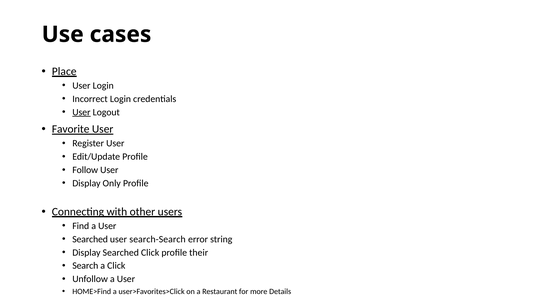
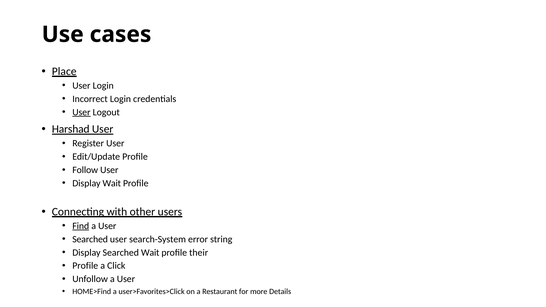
Favorite: Favorite -> Harshad
Display Only: Only -> Wait
Find underline: none -> present
search-Search: search-Search -> search-System
Searched Click: Click -> Wait
Search at (85, 266): Search -> Profile
